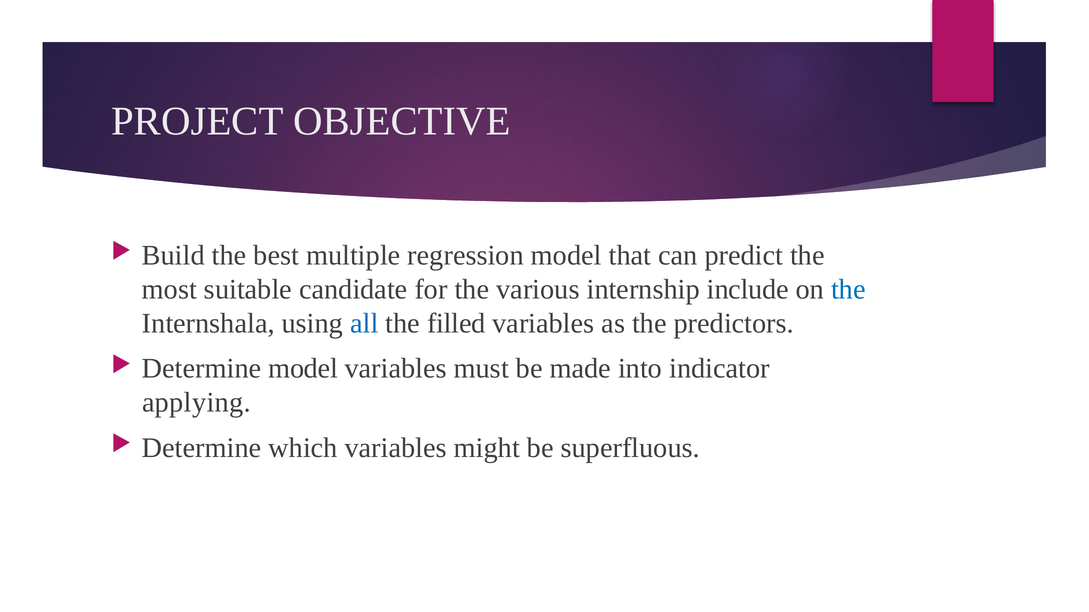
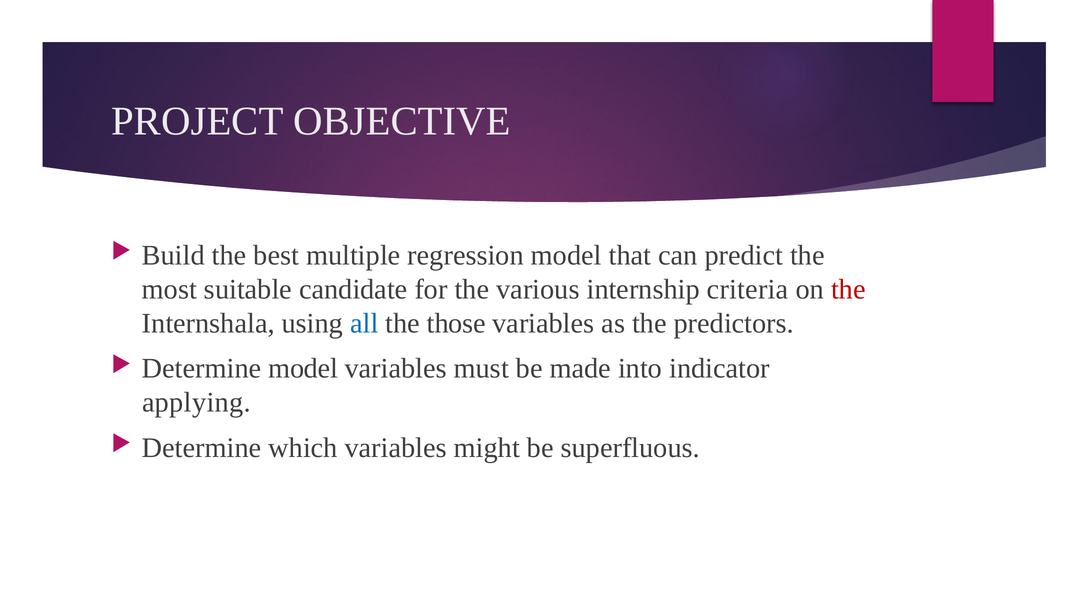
include: include -> criteria
the at (848, 290) colour: blue -> red
filled: filled -> those
